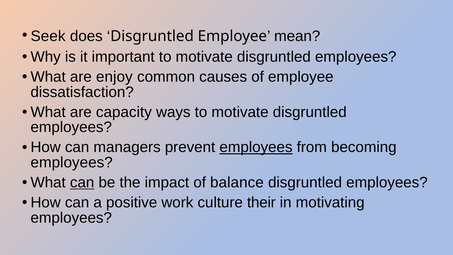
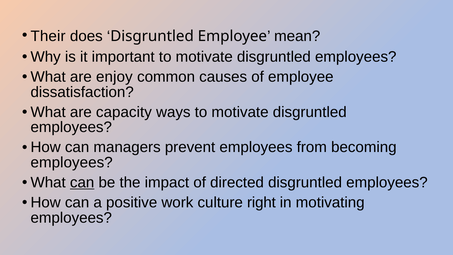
Seek: Seek -> Their
employees at (256, 147) underline: present -> none
balance: balance -> directed
their: their -> right
